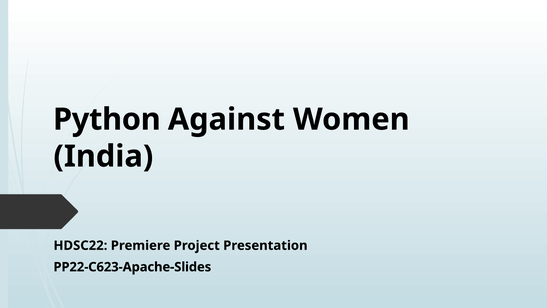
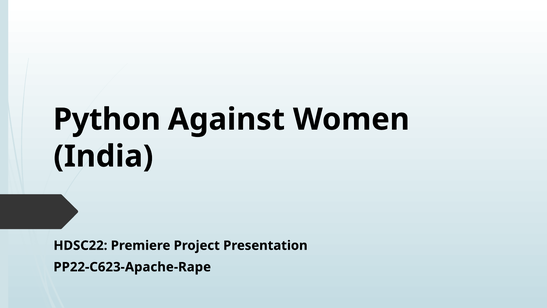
PP22-C623-Apache-Slides: PP22-C623-Apache-Slides -> PP22-C623-Apache-Rape
